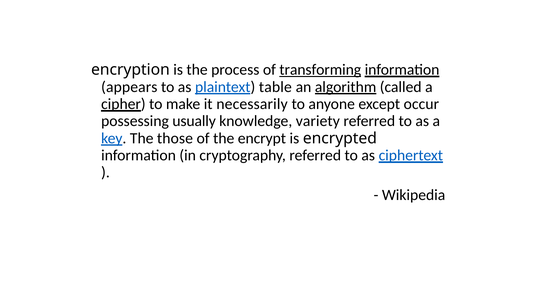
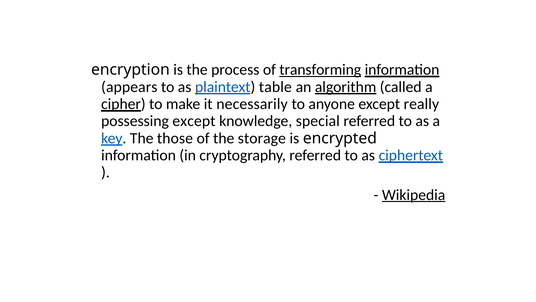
occur: occur -> really
possessing usually: usually -> except
variety: variety -> special
encrypt: encrypt -> storage
Wikipedia underline: none -> present
